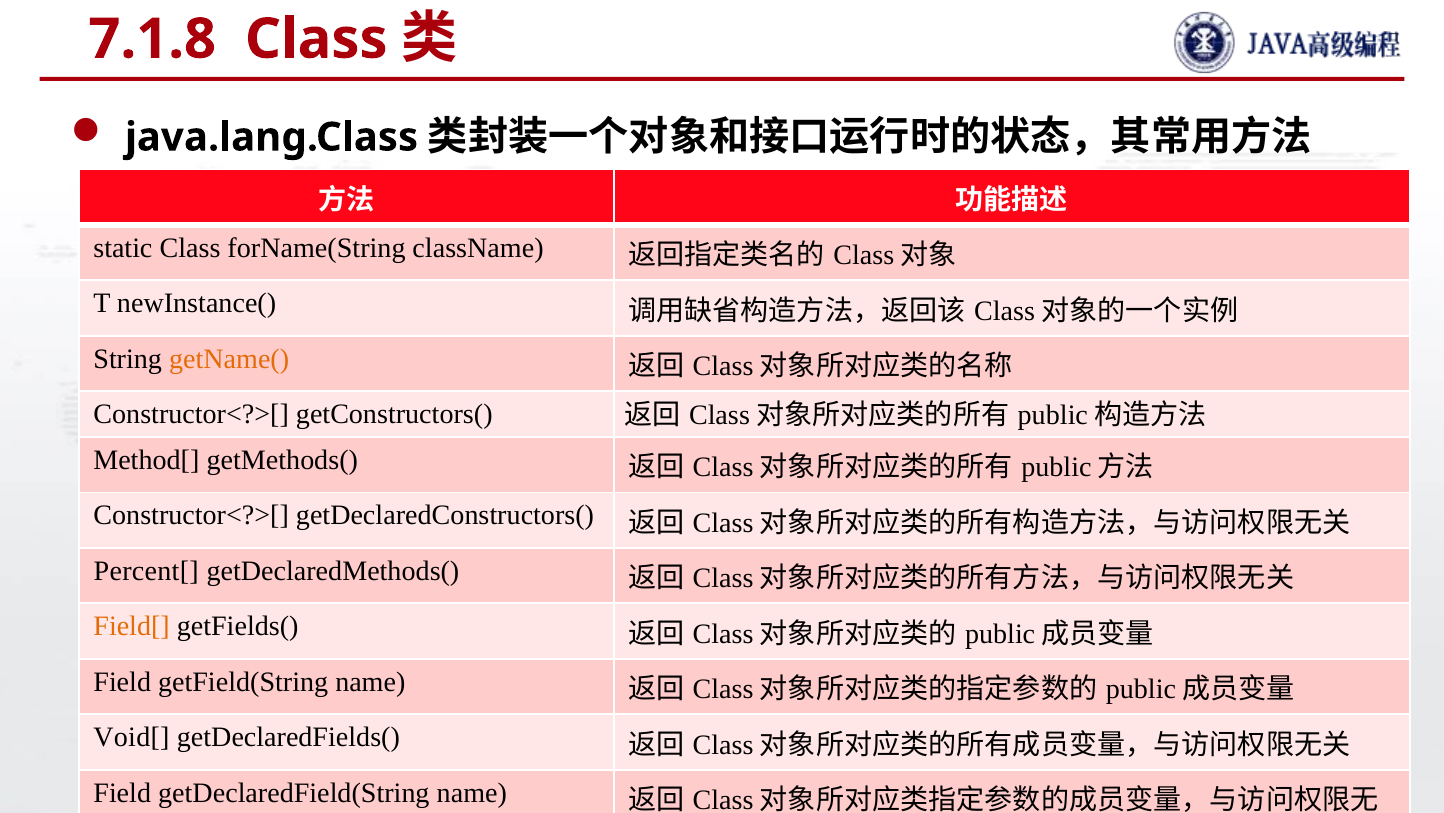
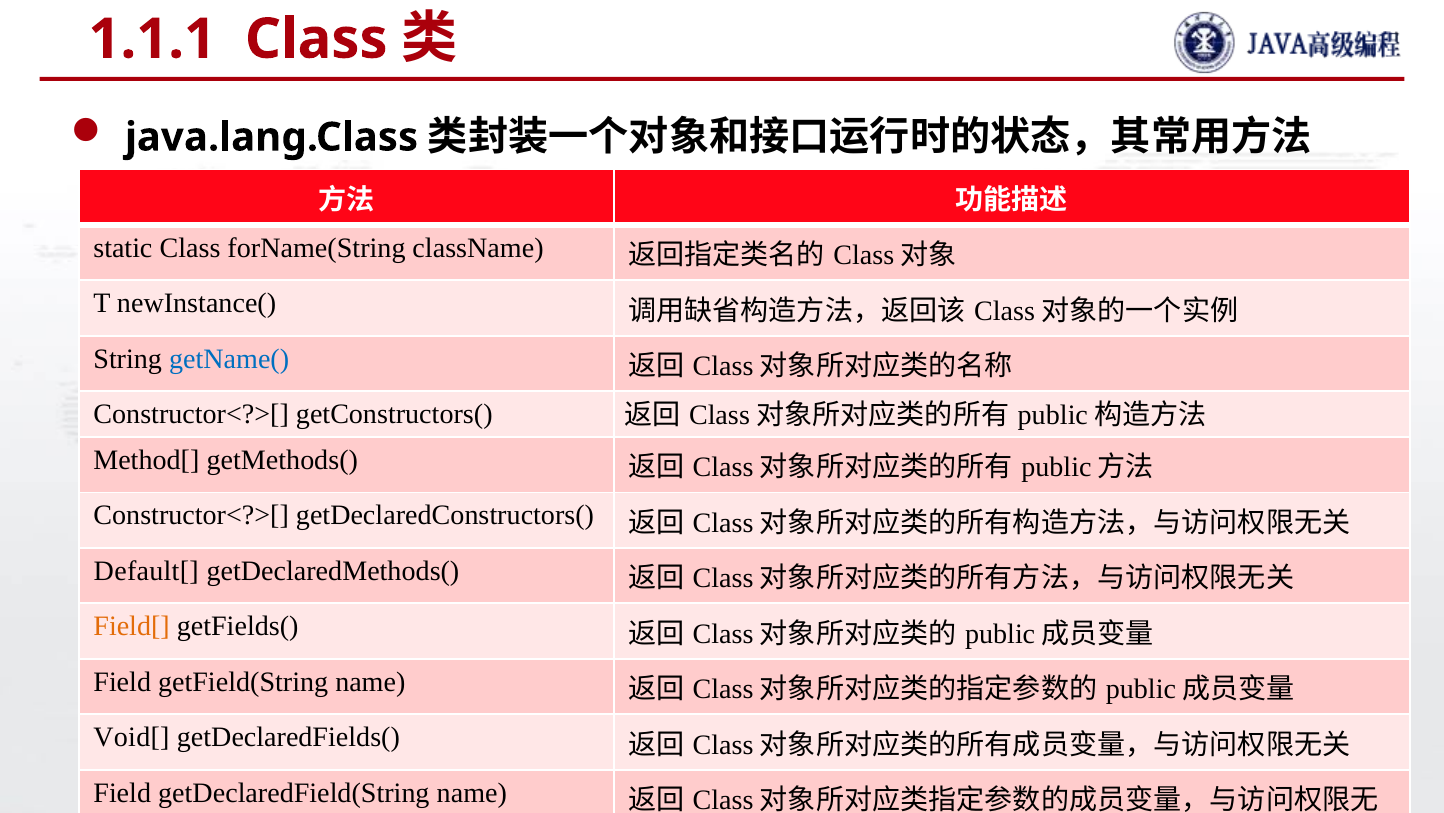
7.1.8: 7.1.8 -> 1.1.1
getName( colour: orange -> blue
Percent[: Percent[ -> Default[
